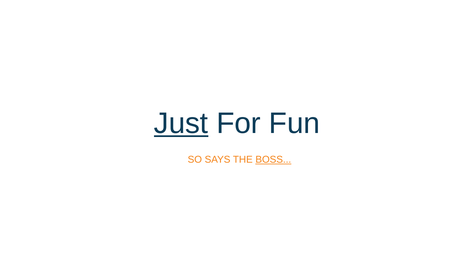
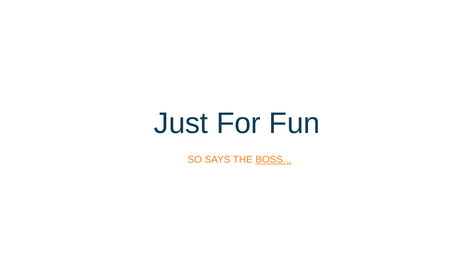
Just underline: present -> none
